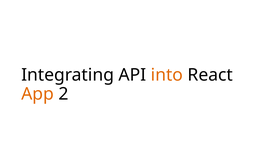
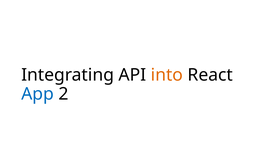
App colour: orange -> blue
